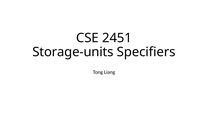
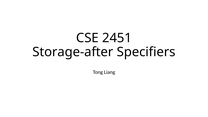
Storage-units: Storage-units -> Storage-after
